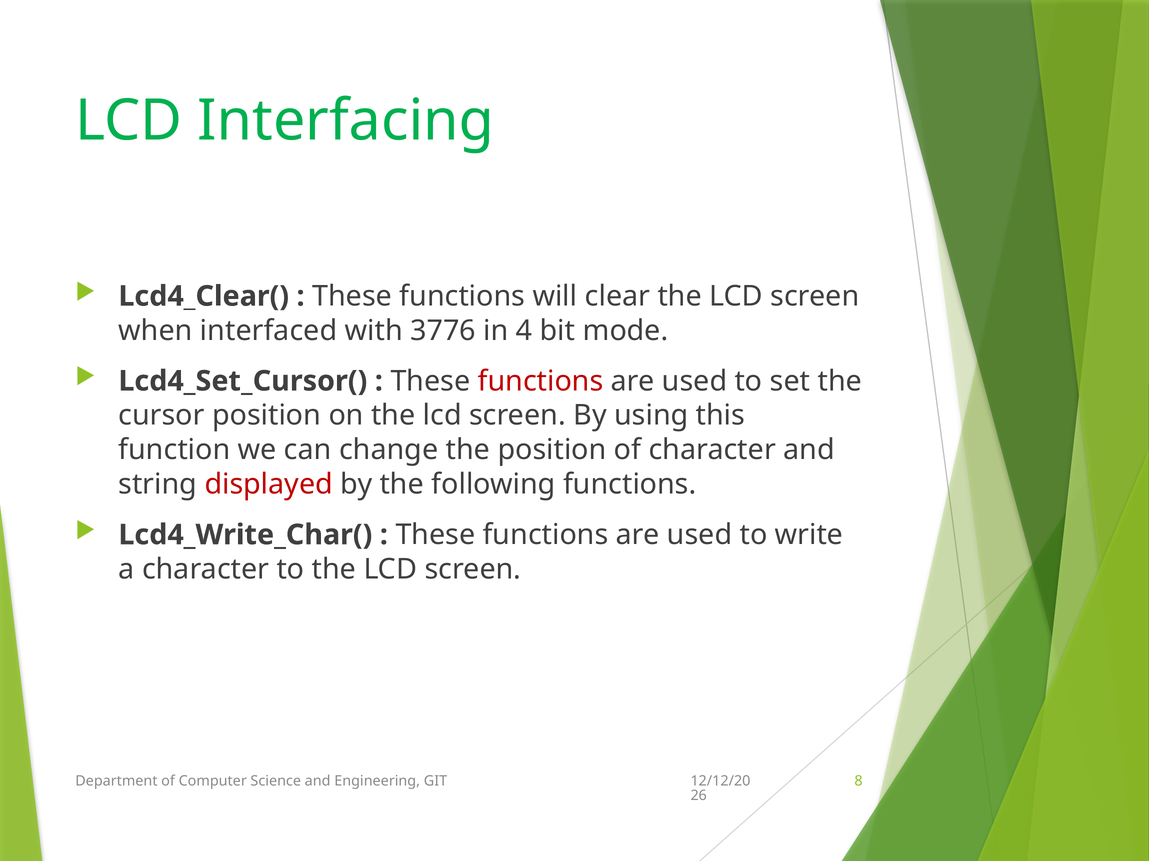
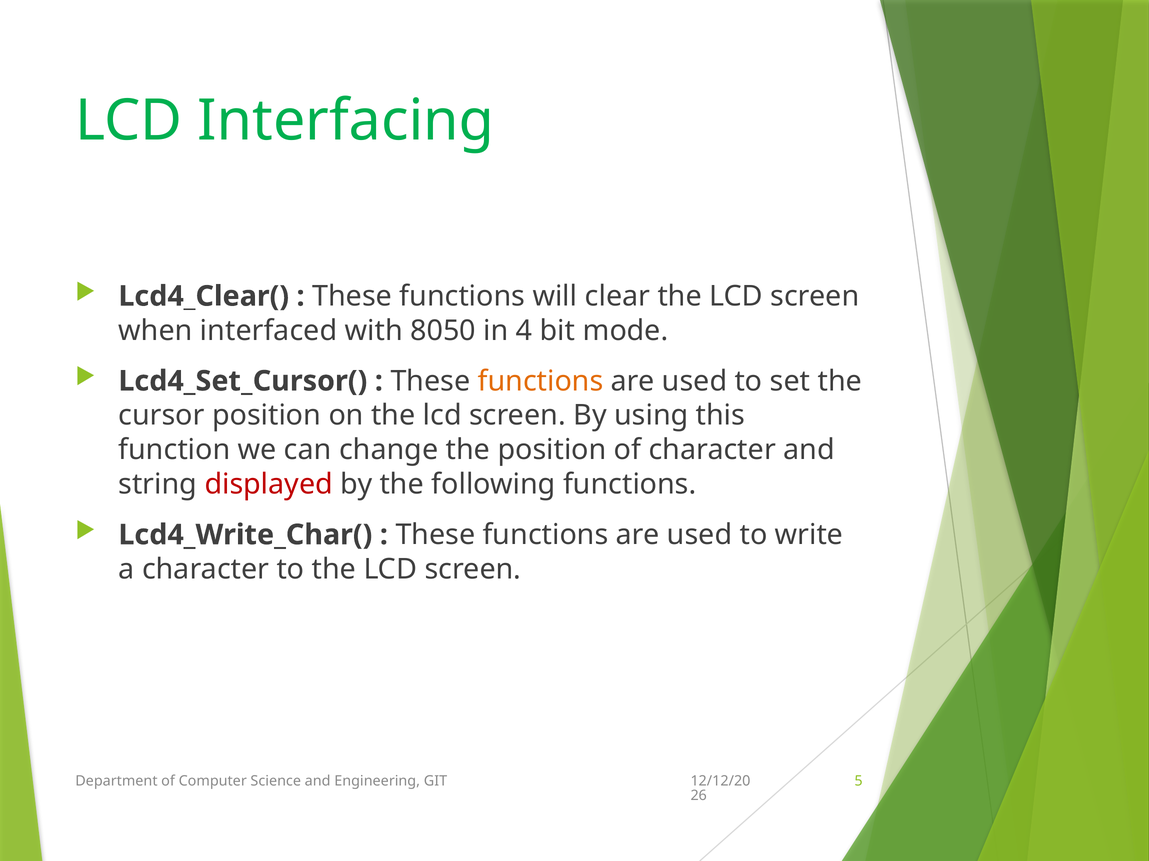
3776: 3776 -> 8050
functions at (541, 381) colour: red -> orange
8: 8 -> 5
